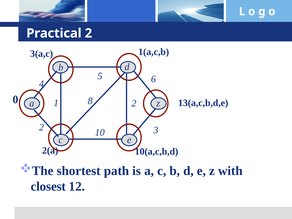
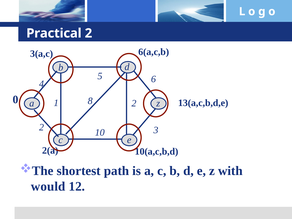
1(a,c,b: 1(a,c,b -> 6(a,c,b
closest: closest -> would
